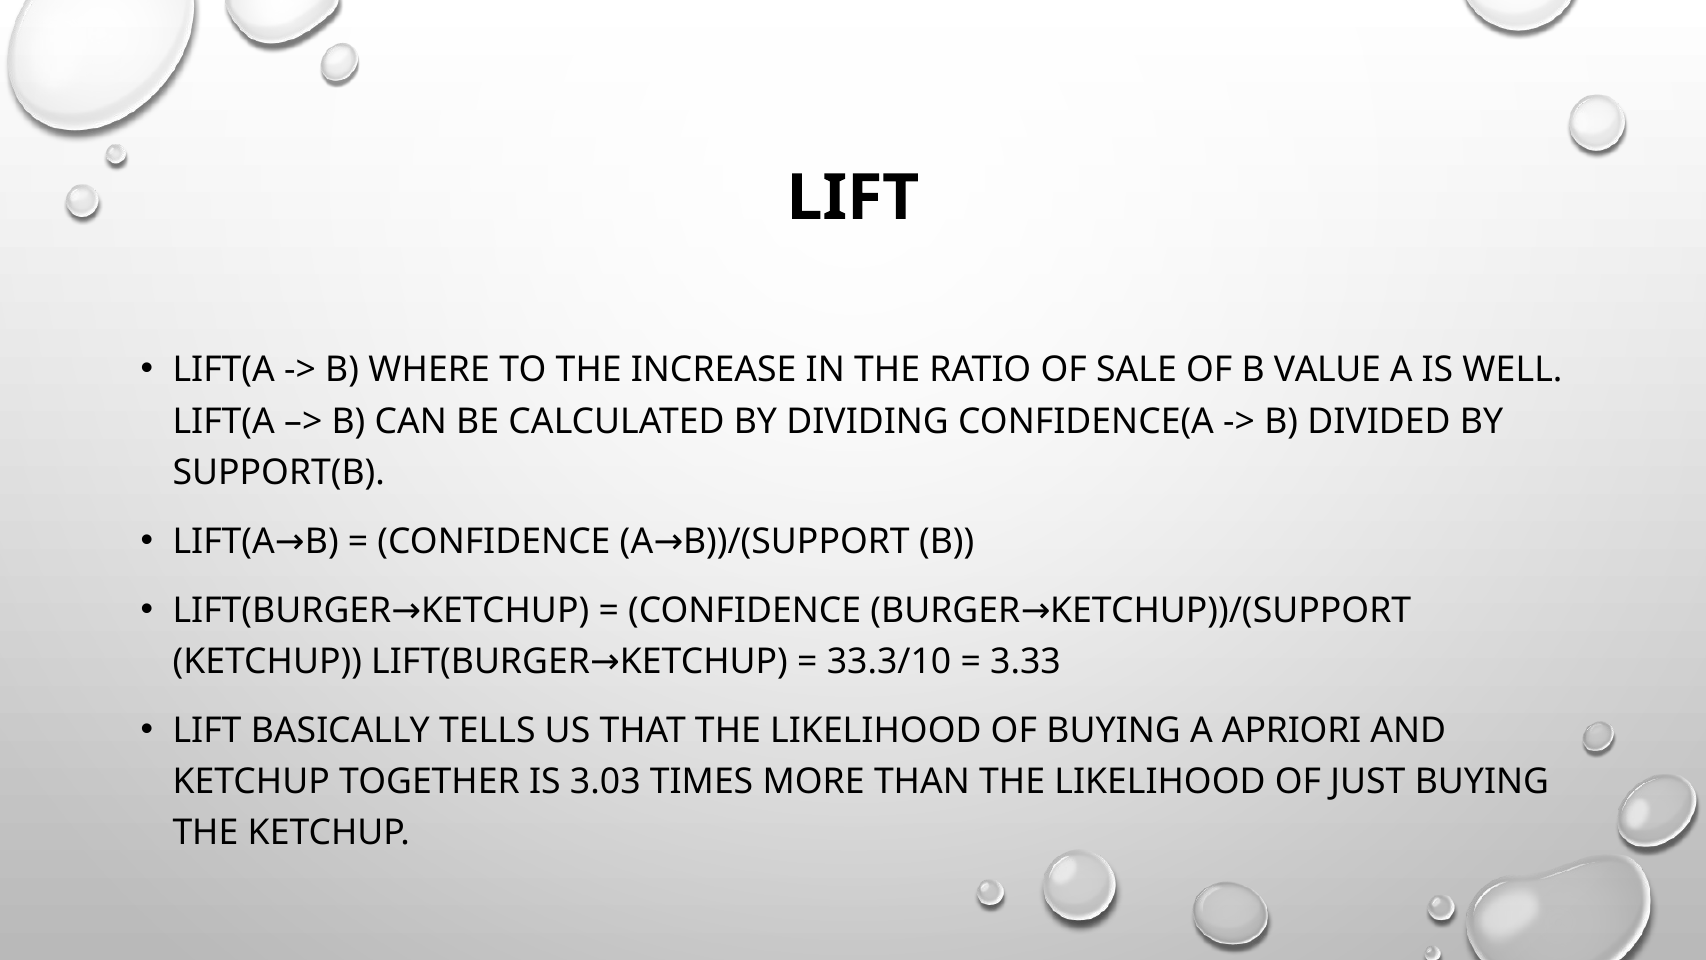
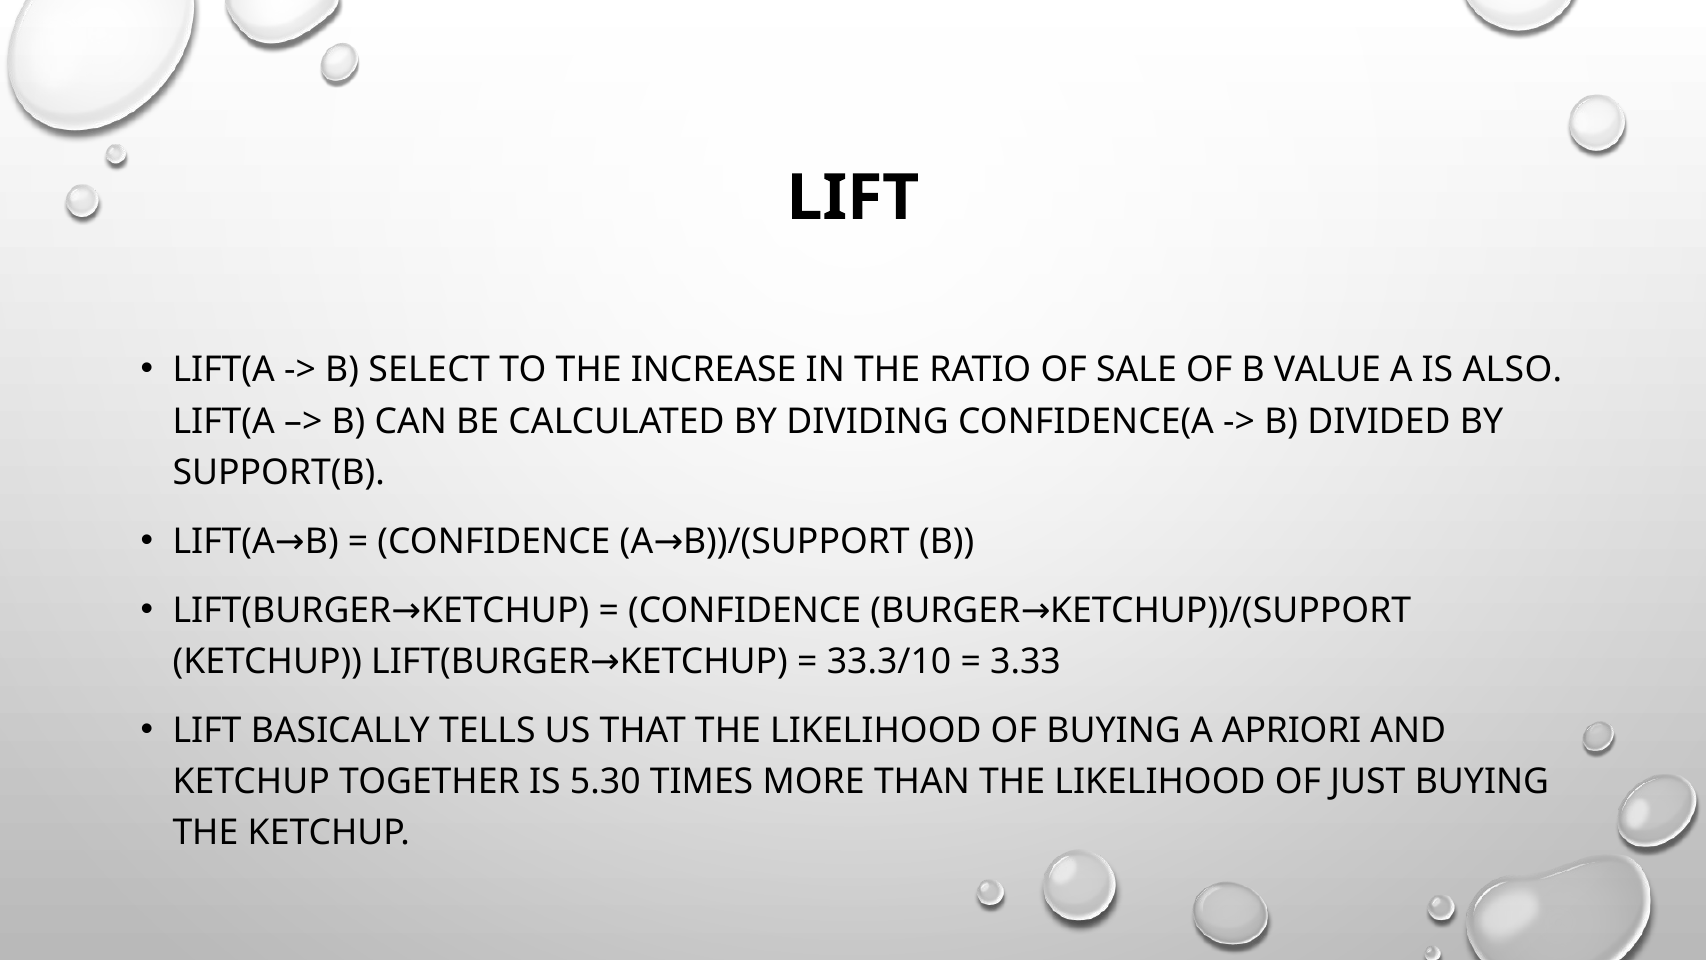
WHERE: WHERE -> SELECT
WELL: WELL -> ALSO
3.03: 3.03 -> 5.30
